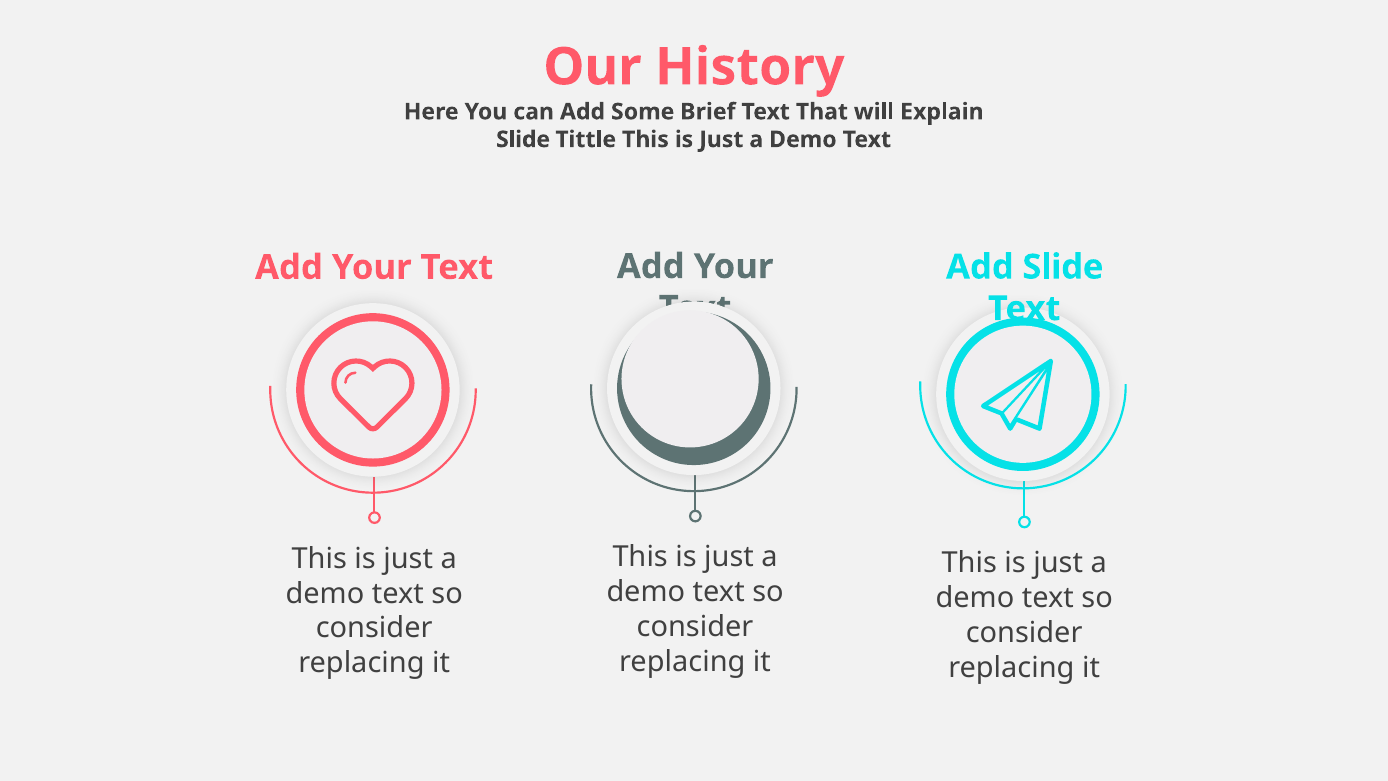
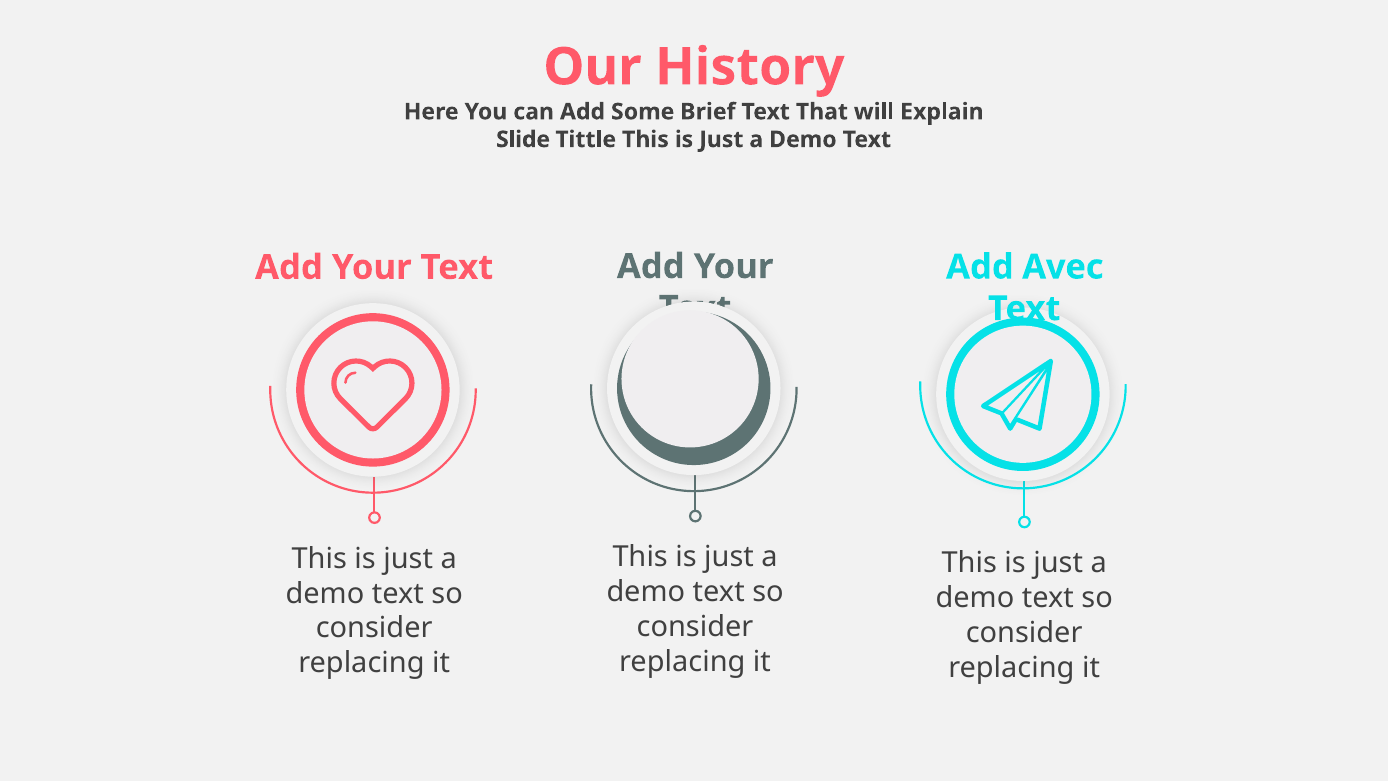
Add Slide: Slide -> Avec
